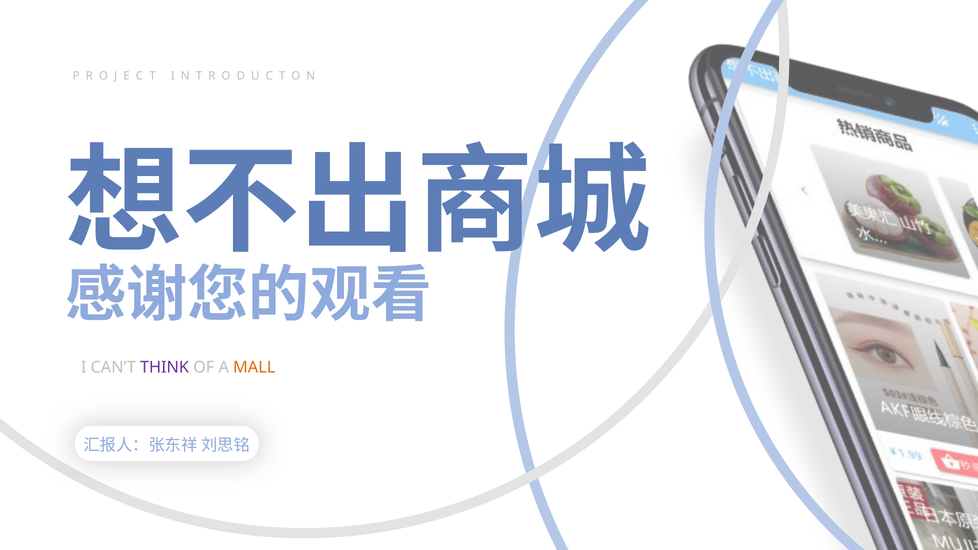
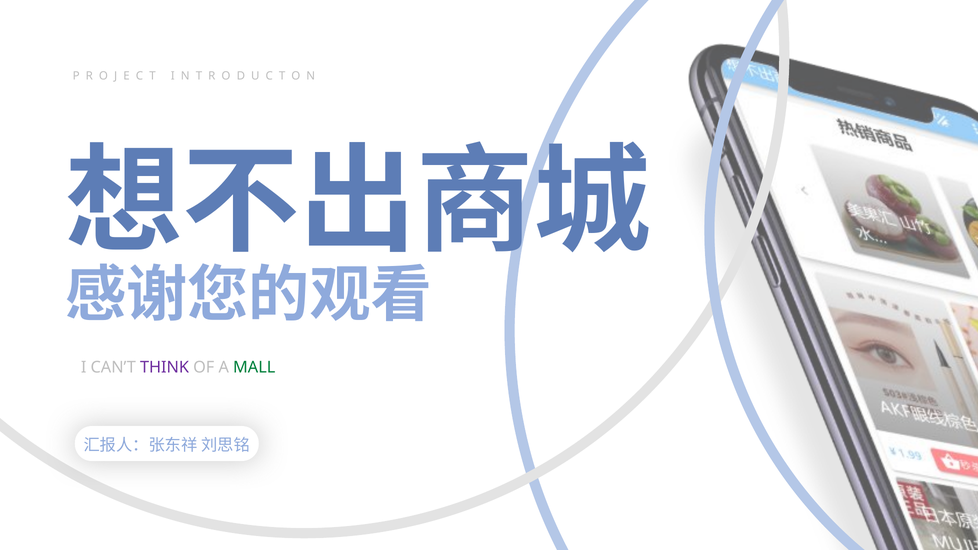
MALL colour: orange -> green
